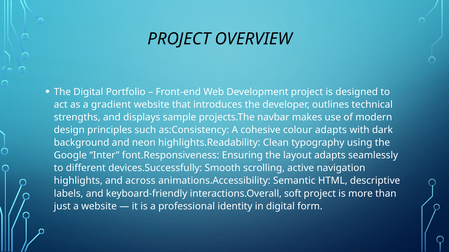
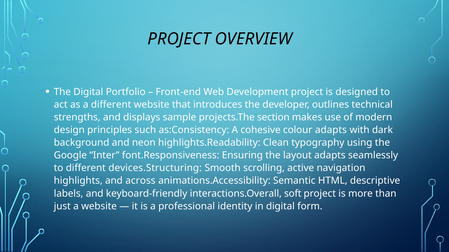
a gradient: gradient -> different
navbar: navbar -> section
devices.Successfully: devices.Successfully -> devices.Structuring
